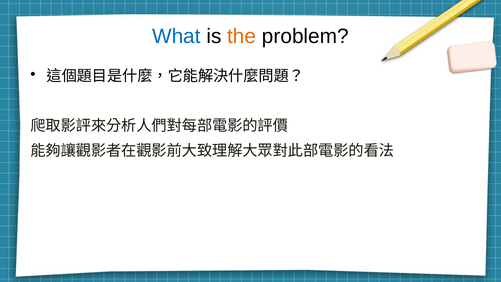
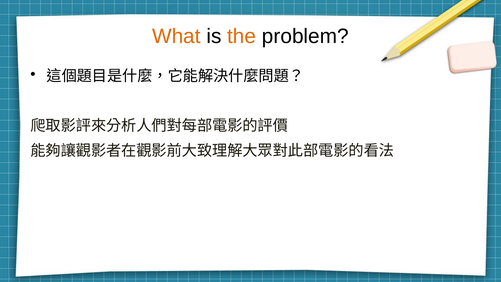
What colour: blue -> orange
